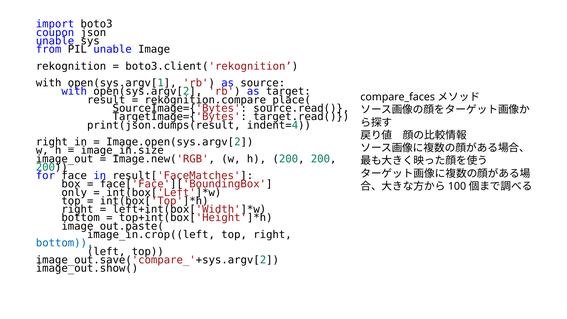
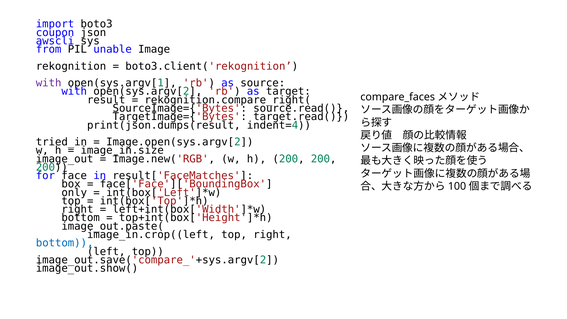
unable at (55, 41): unable -> awscli
with at (49, 83) colour: black -> purple
rekognition.compare_place(: rekognition.compare_place( -> rekognition.compare_right(
right_in: right_in -> tried_in
